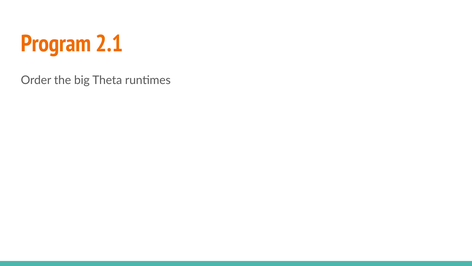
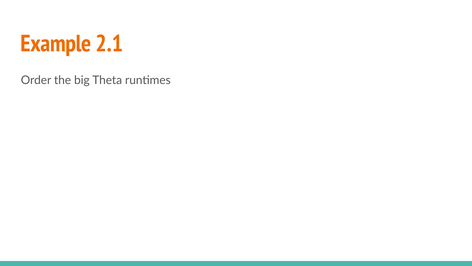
Program: Program -> Example
